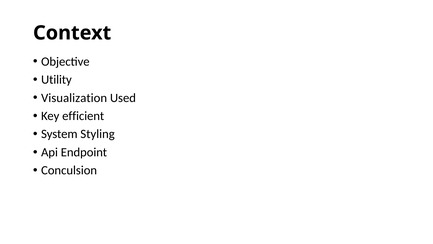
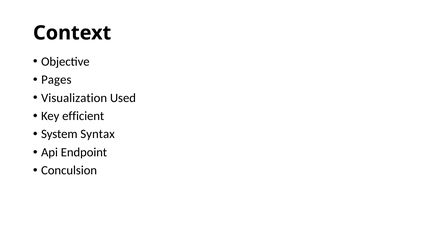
Utility: Utility -> Pages
Styling: Styling -> Syntax
